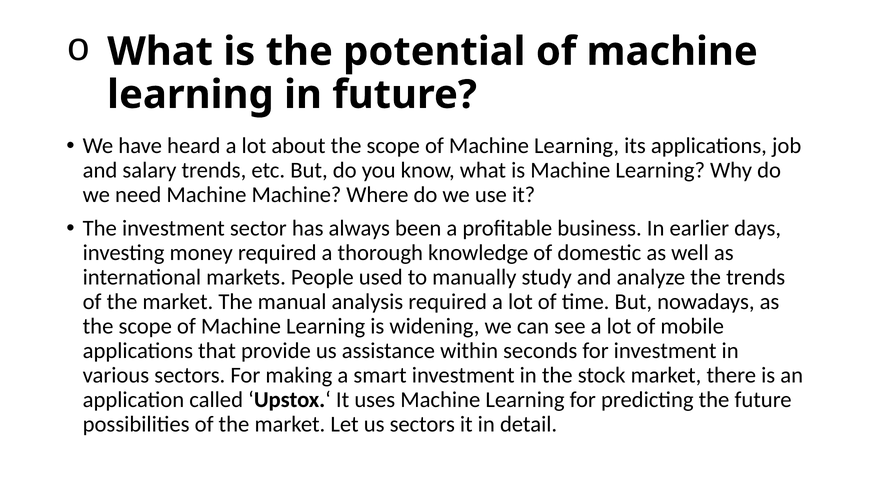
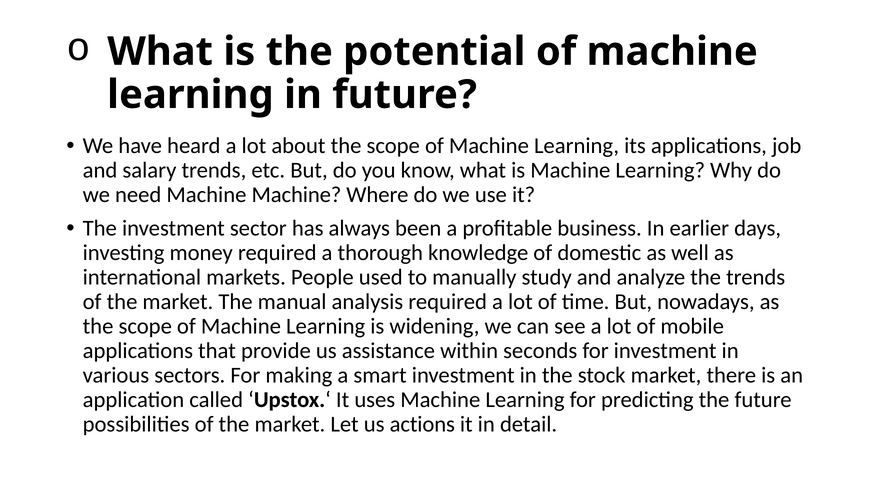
us sectors: sectors -> actions
